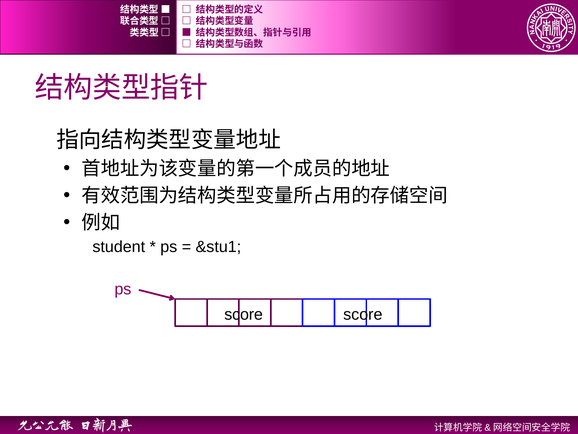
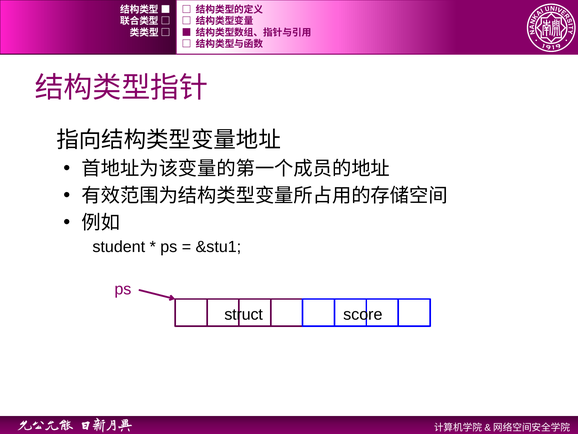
score at (244, 314): score -> struct
